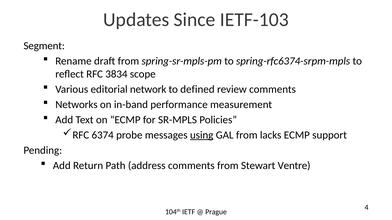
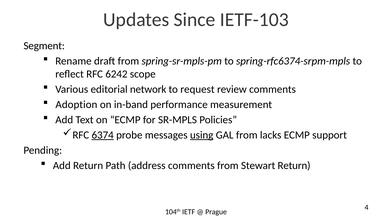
3834: 3834 -> 6242
defined: defined -> request
Networks: Networks -> Adoption
6374 underline: none -> present
Stewart Ventre: Ventre -> Return
